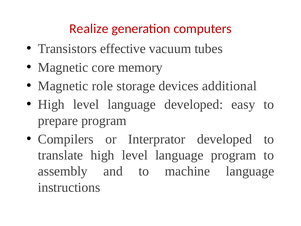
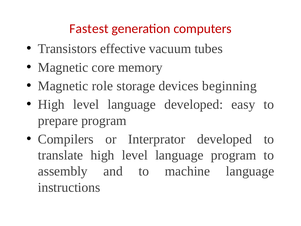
Realize: Realize -> Fastest
additional: additional -> beginning
